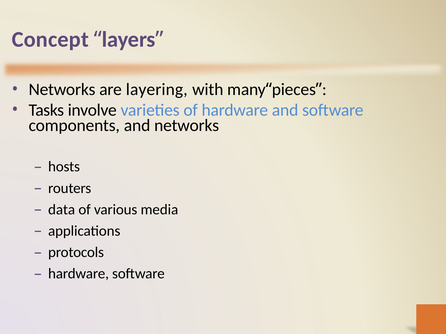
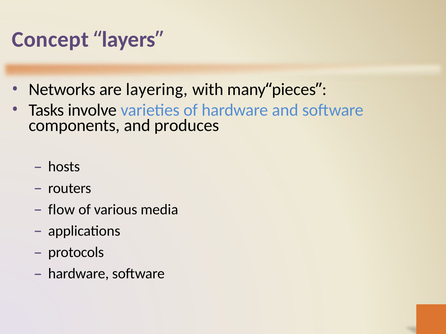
and networks: networks -> produces
data: data -> flow
